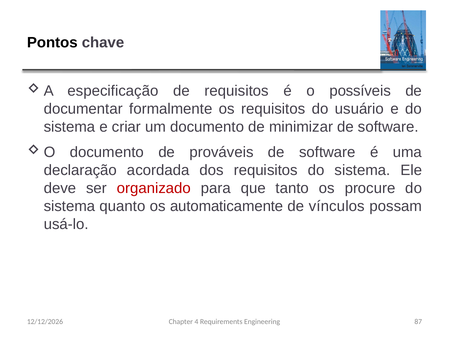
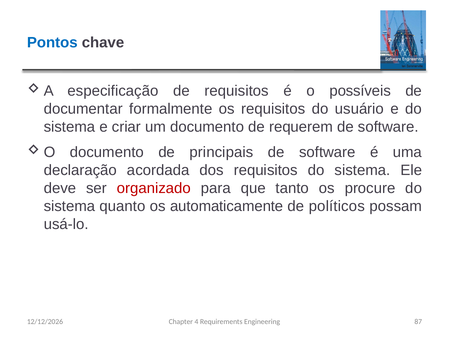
Pontos colour: black -> blue
minimizar: minimizar -> requerem
prováveis: prováveis -> principais
vínculos: vínculos -> políticos
